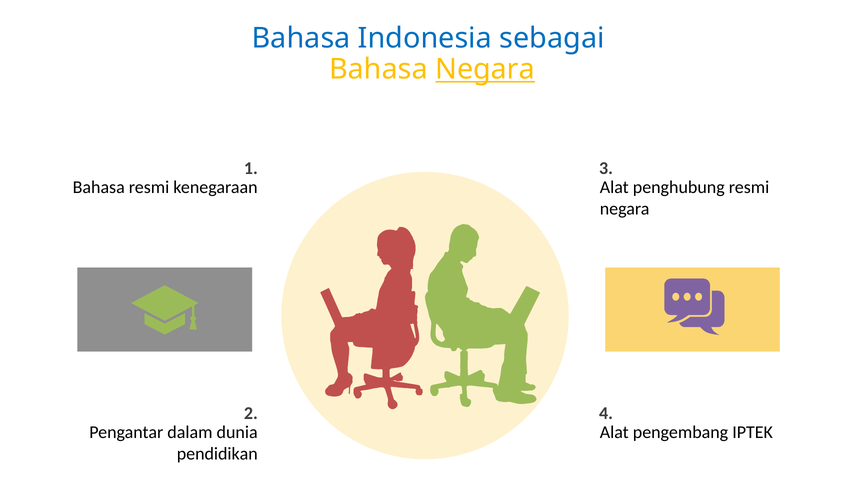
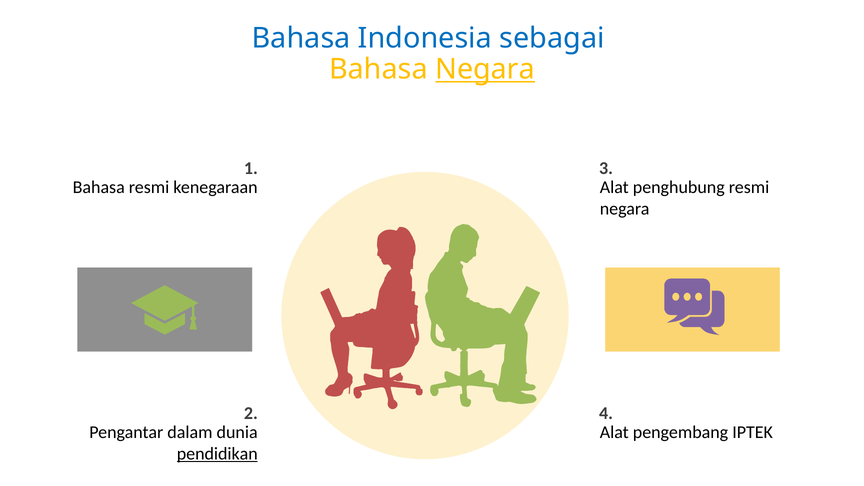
pendidikan underline: none -> present
